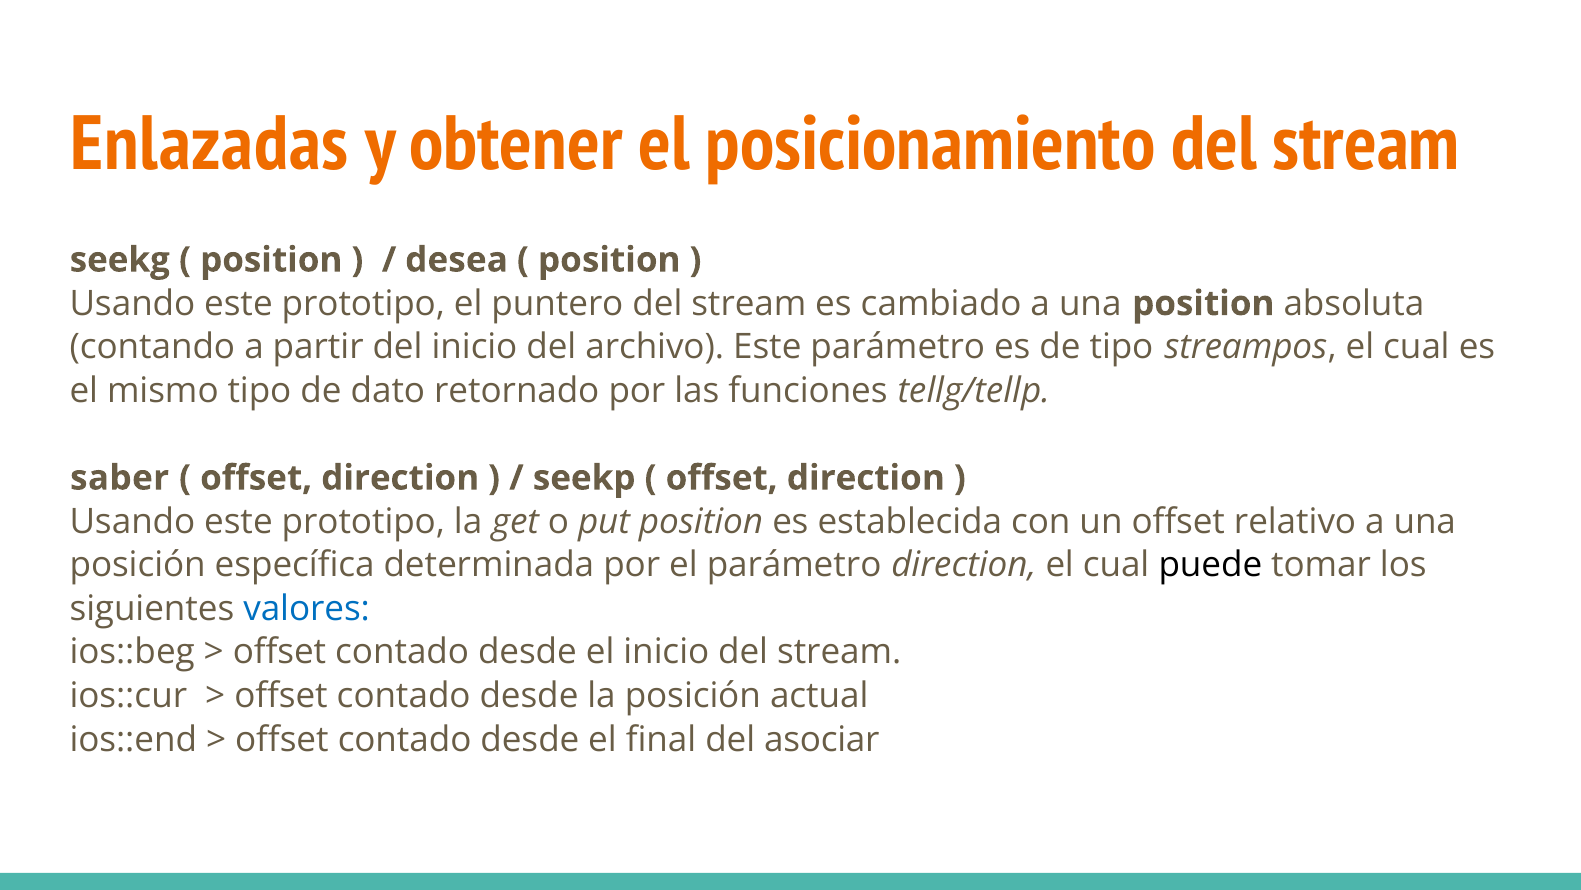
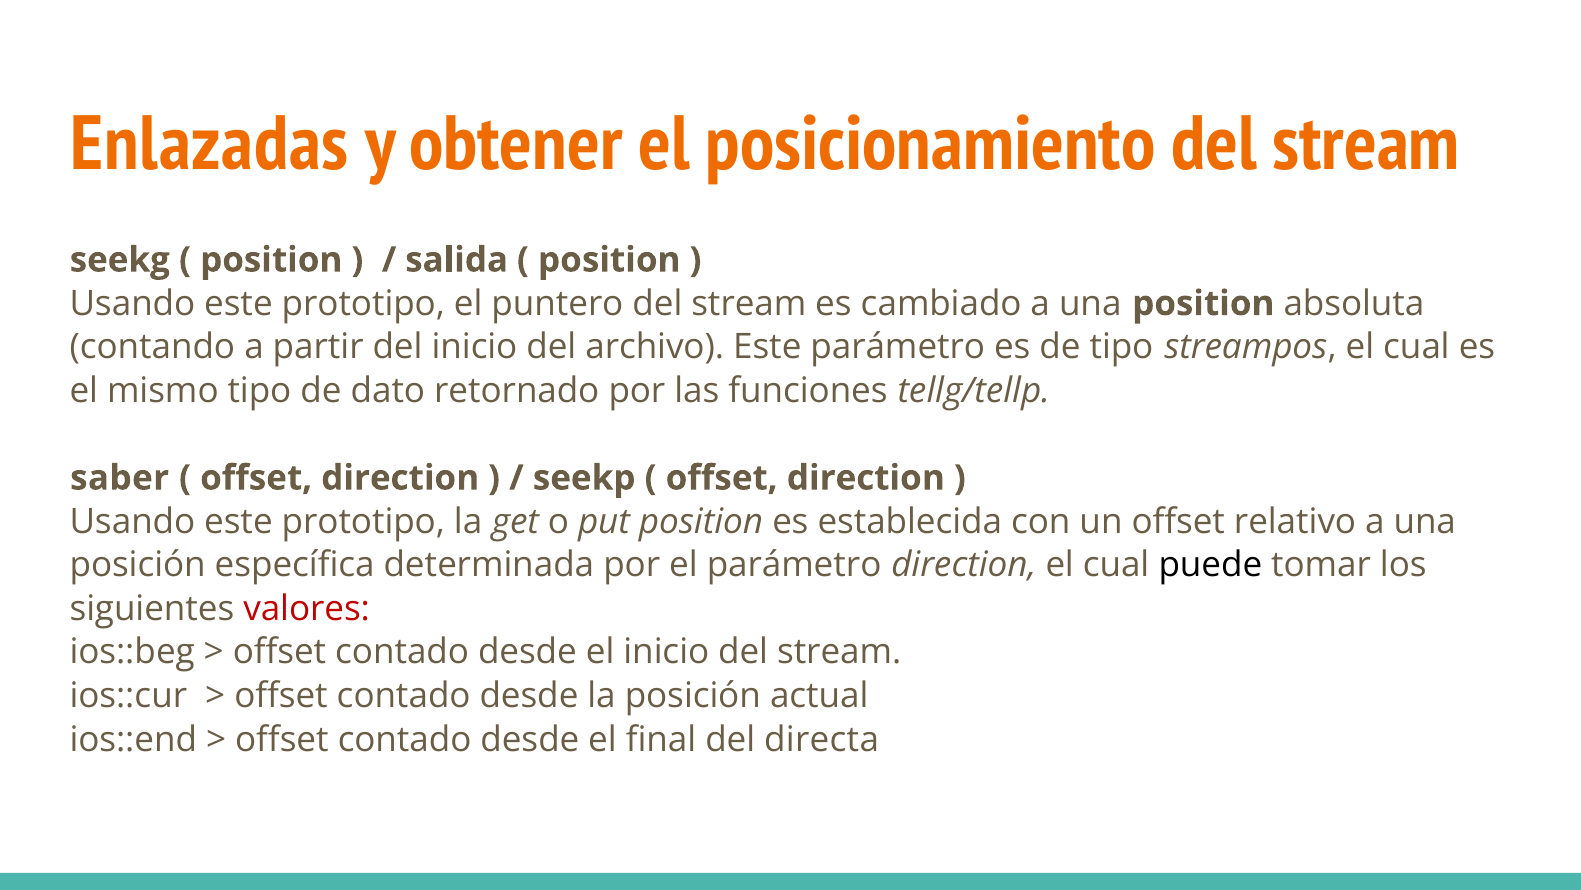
desea: desea -> salida
valores colour: blue -> red
asociar: asociar -> directa
